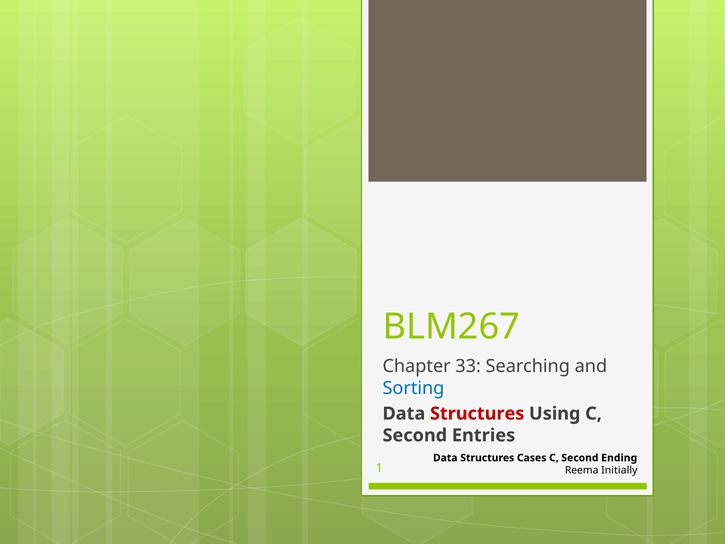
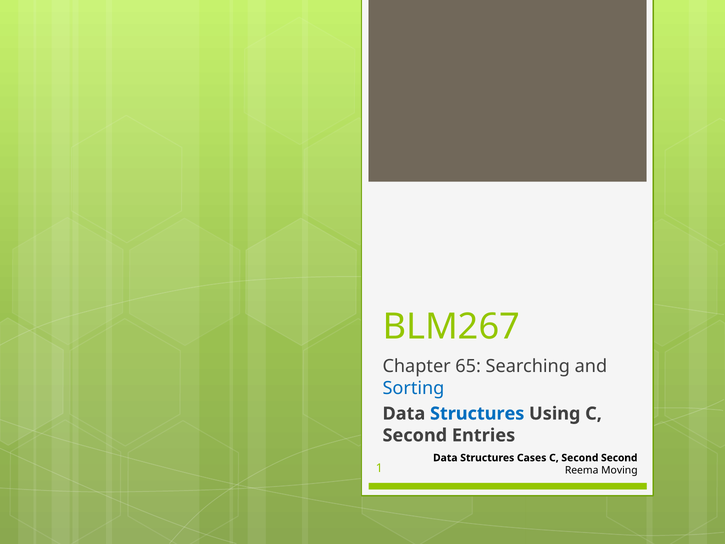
33: 33 -> 65
Structures at (477, 413) colour: red -> blue
Second Ending: Ending -> Second
Initially: Initially -> Moving
